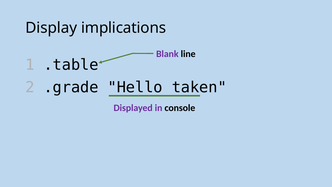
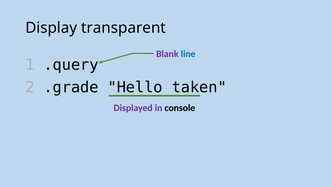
implications: implications -> transparent
line colour: black -> blue
.table: .table -> .query
